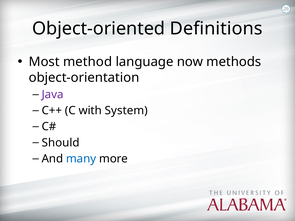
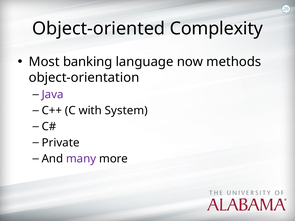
Definitions: Definitions -> Complexity
method: method -> banking
Should: Should -> Private
many colour: blue -> purple
